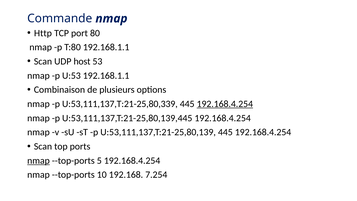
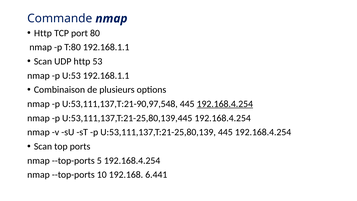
UDP host: host -> http
U:53,111,137,T:21-25,80,339: U:53,111,137,T:21-25,80,339 -> U:53,111,137,T:21-90,97,548
nmap at (38, 160) underline: present -> none
7.254: 7.254 -> 6.441
